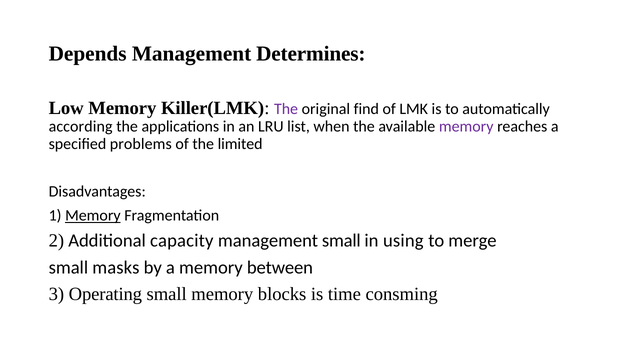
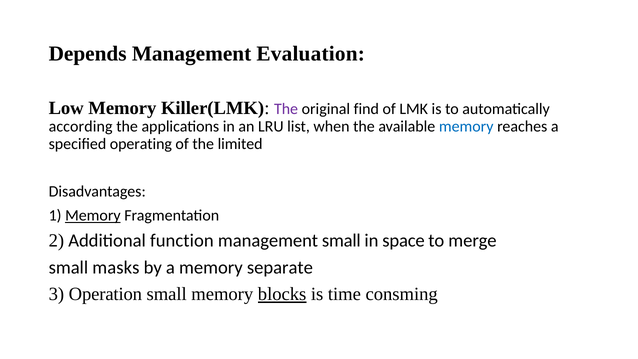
Determines: Determines -> Evaluation
memory at (466, 127) colour: purple -> blue
problems: problems -> operating
capacity: capacity -> function
using: using -> space
between: between -> separate
Operating: Operating -> Operation
blocks underline: none -> present
